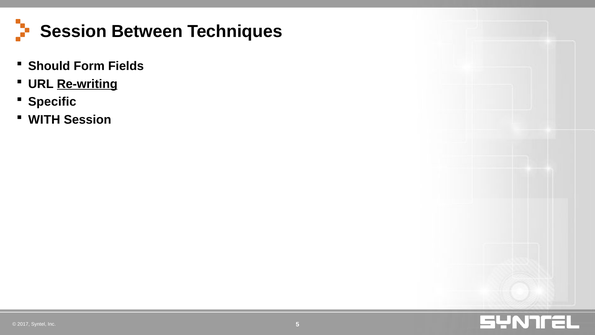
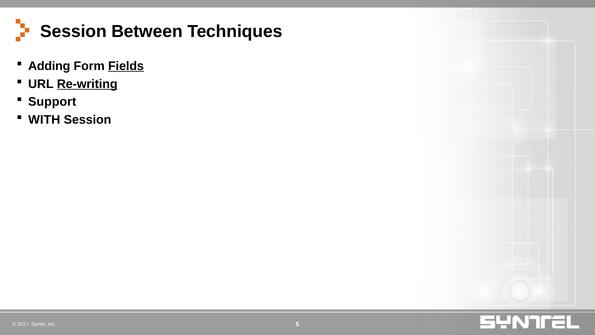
Should: Should -> Adding
Fields underline: none -> present
Specific: Specific -> Support
